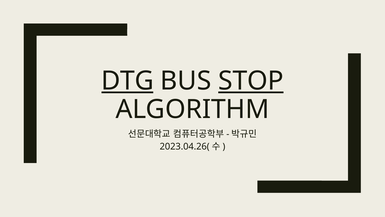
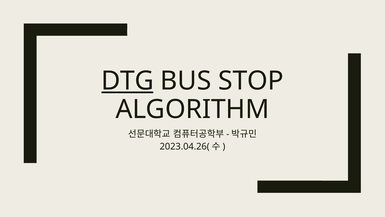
STOP underline: present -> none
